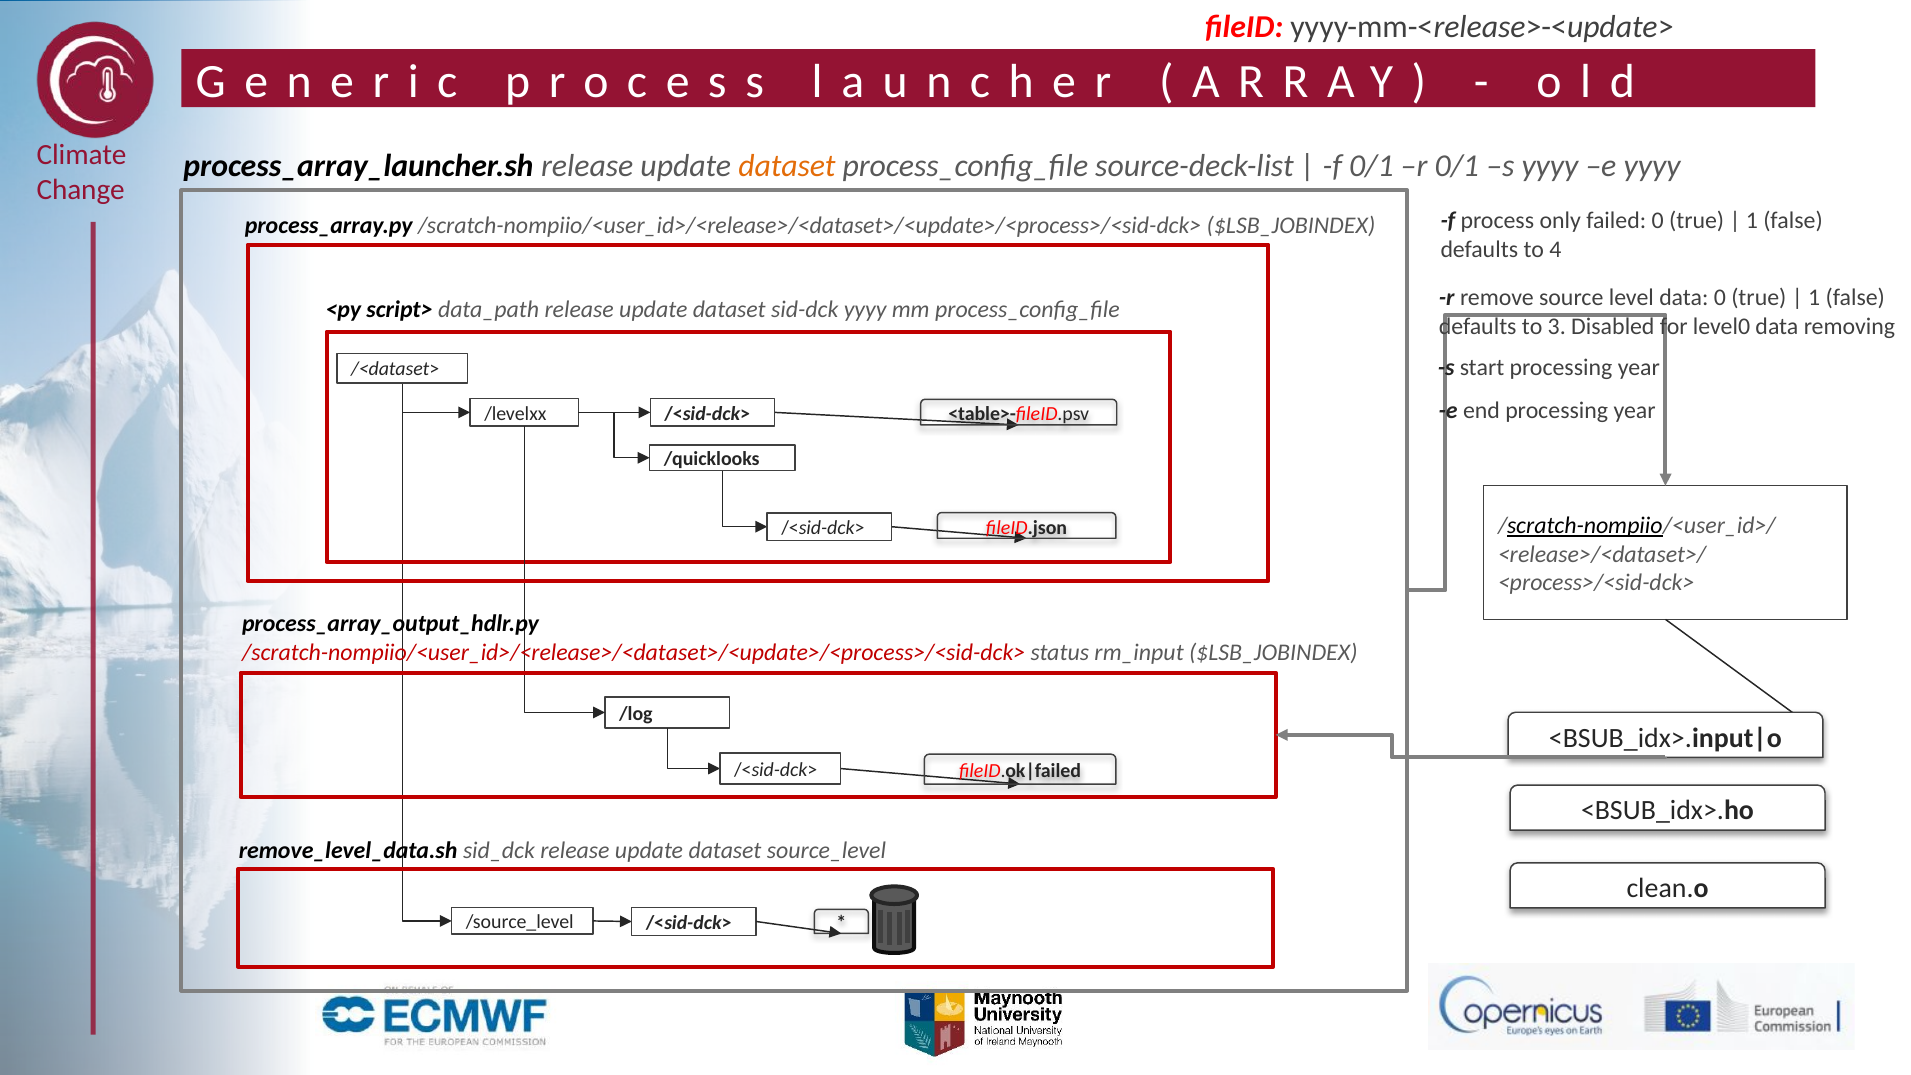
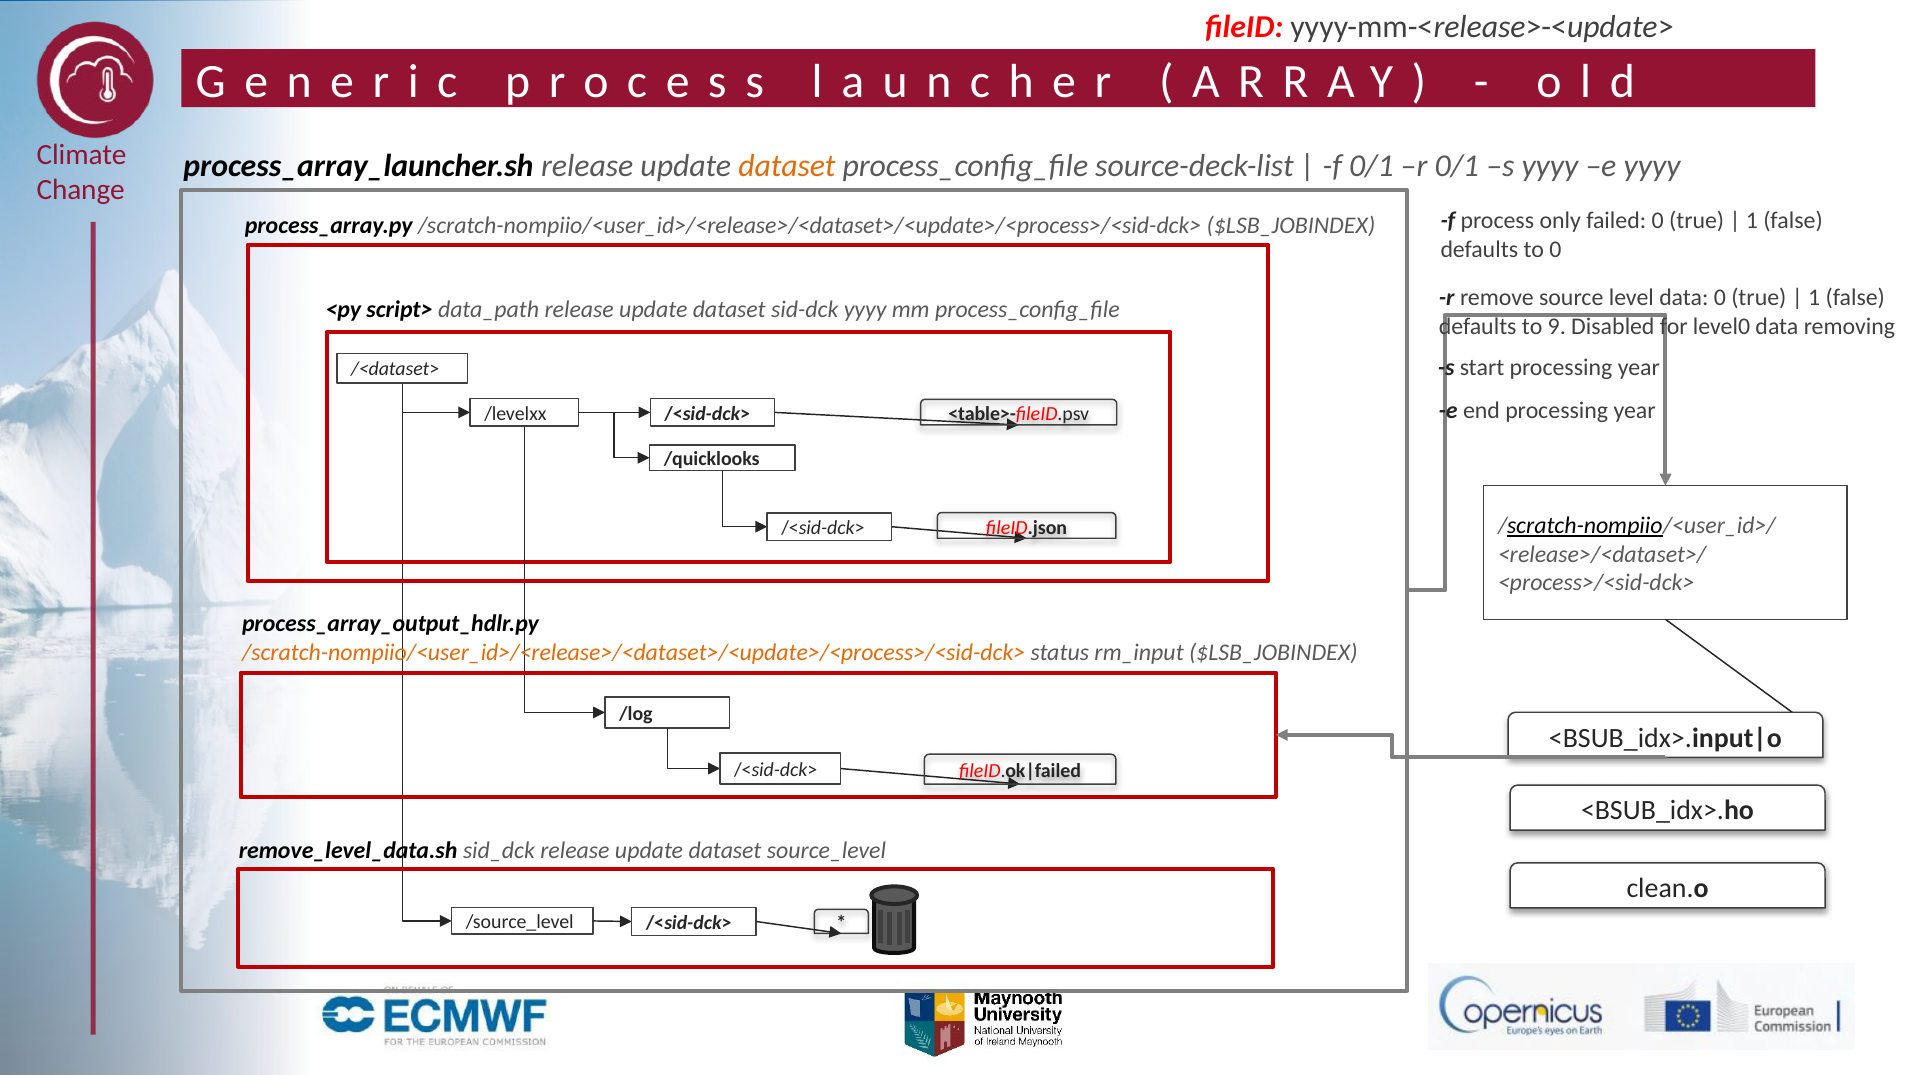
to 4: 4 -> 0
3: 3 -> 9
/scratch-nompiio/<user_id>/<release>/<dataset>/<update>/<process>/<sid-dck> at (634, 652) colour: red -> orange
